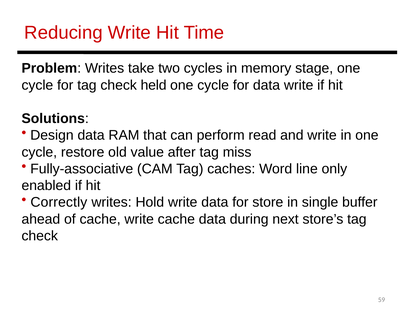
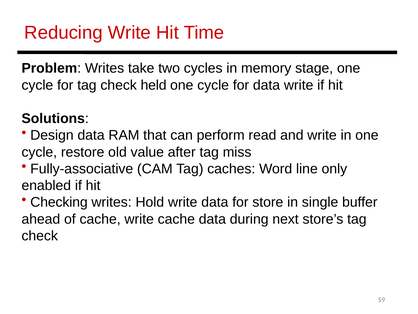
Correctly: Correctly -> Checking
